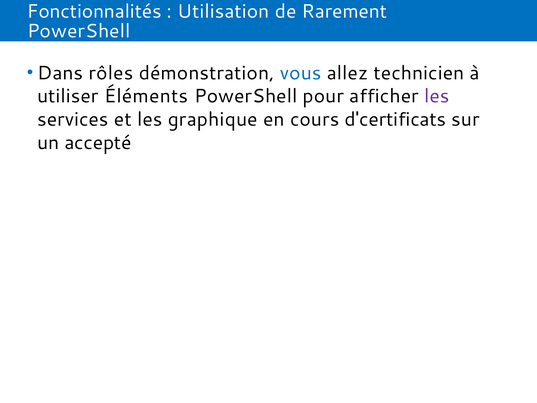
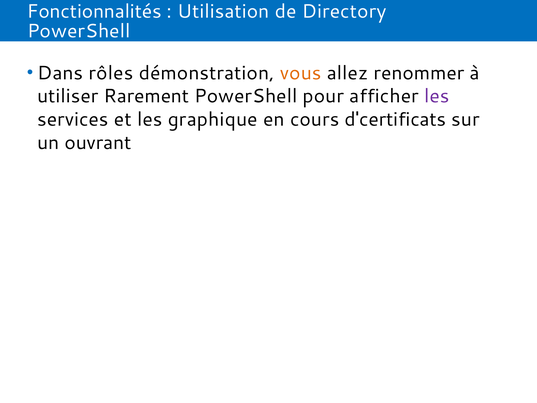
Rarement: Rarement -> Directory
vous colour: blue -> orange
technicien: technicien -> renommer
Éléments: Éléments -> Rarement
accepté: accepté -> ouvrant
